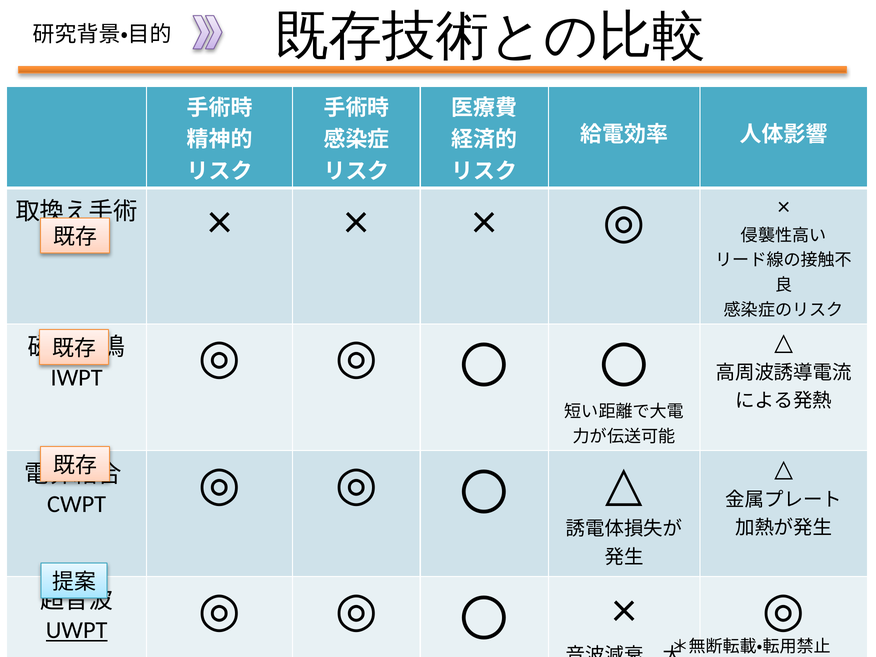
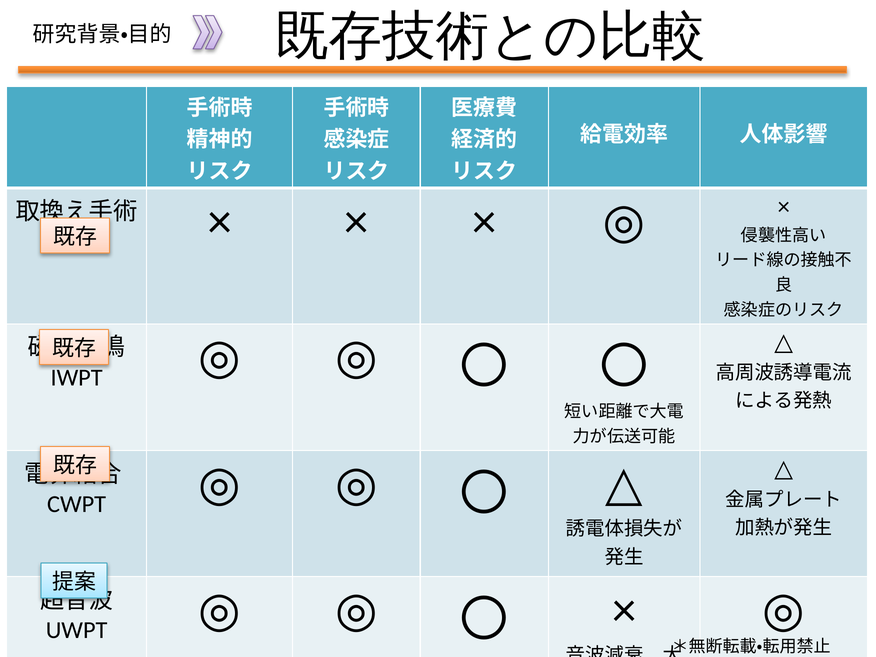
UWPT underline: present -> none
